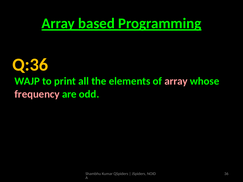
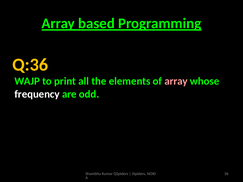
frequency colour: pink -> white
